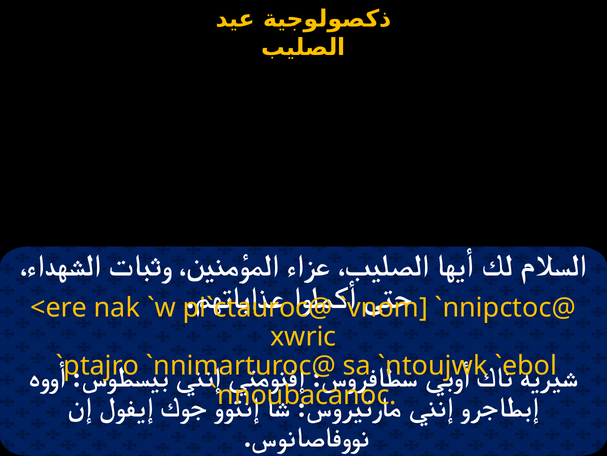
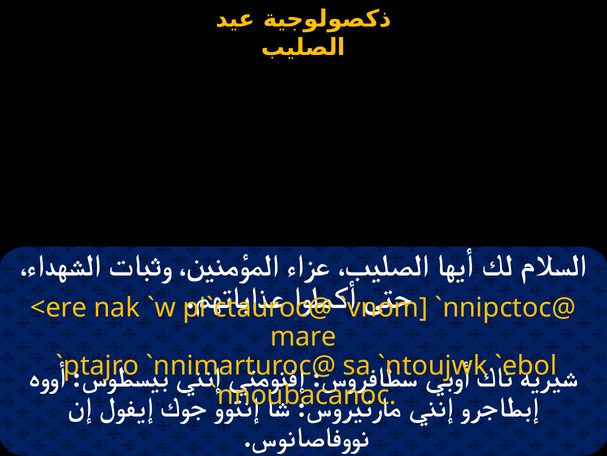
xwric: xwric -> mare
